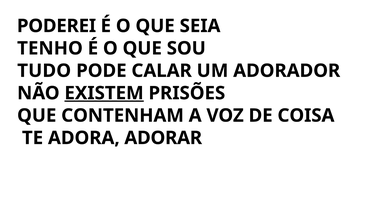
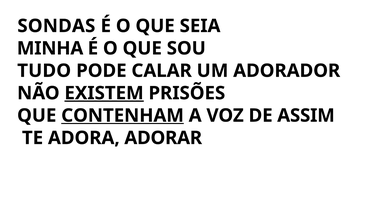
PODEREI: PODEREI -> SONDAS
TENHO: TENHO -> MINHA
CONTENHAM underline: none -> present
COISA: COISA -> ASSIM
